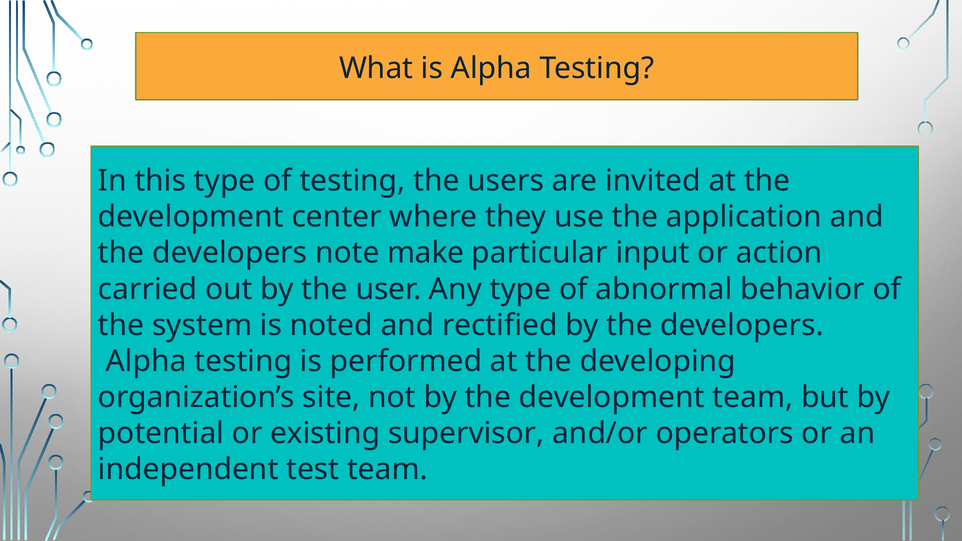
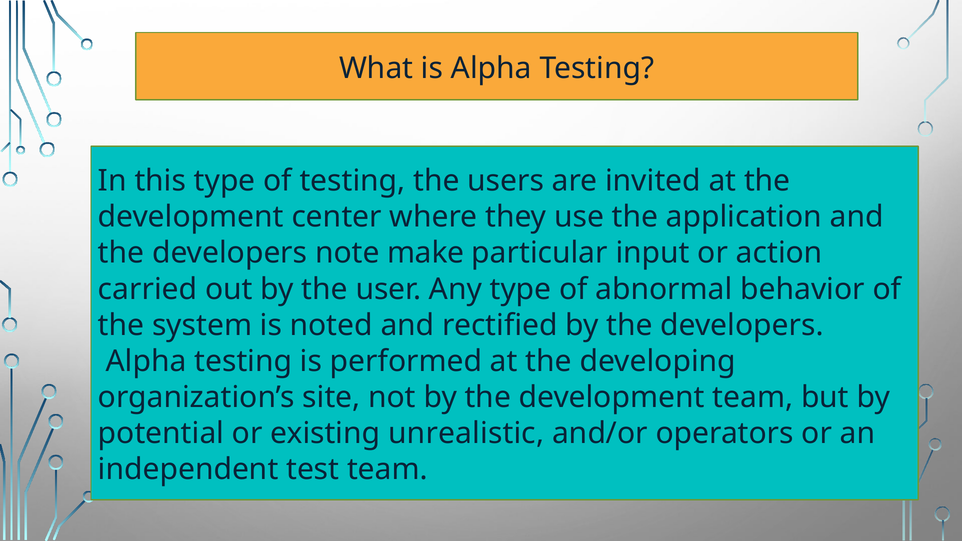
supervisor: supervisor -> unrealistic
